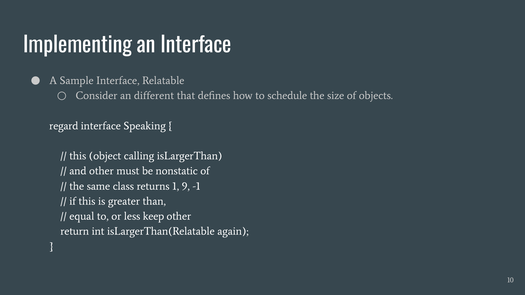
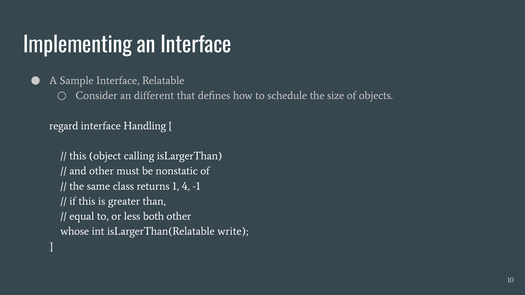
Speaking: Speaking -> Handling
9: 9 -> 4
keep: keep -> both
return: return -> whose
again: again -> write
